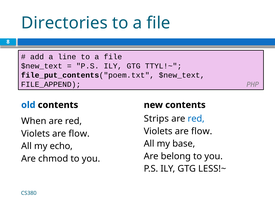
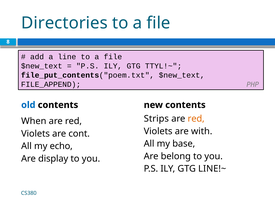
red at (196, 119) colour: blue -> orange
flow at (202, 131): flow -> with
flow at (79, 134): flow -> cont
chmod: chmod -> display
LESS!~: LESS!~ -> LINE!~
